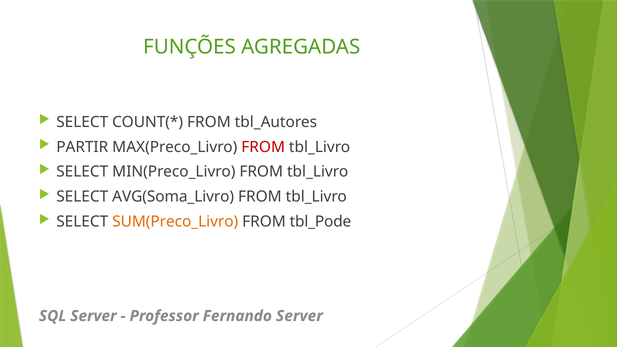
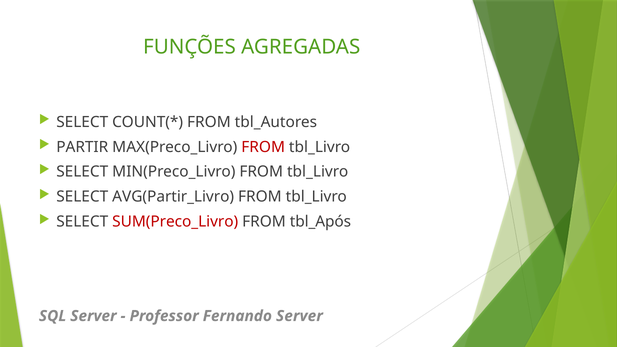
AVG(Soma_Livro: AVG(Soma_Livro -> AVG(Partir_Livro
SUM(Preco_Livro colour: orange -> red
tbl_Pode: tbl_Pode -> tbl_Após
